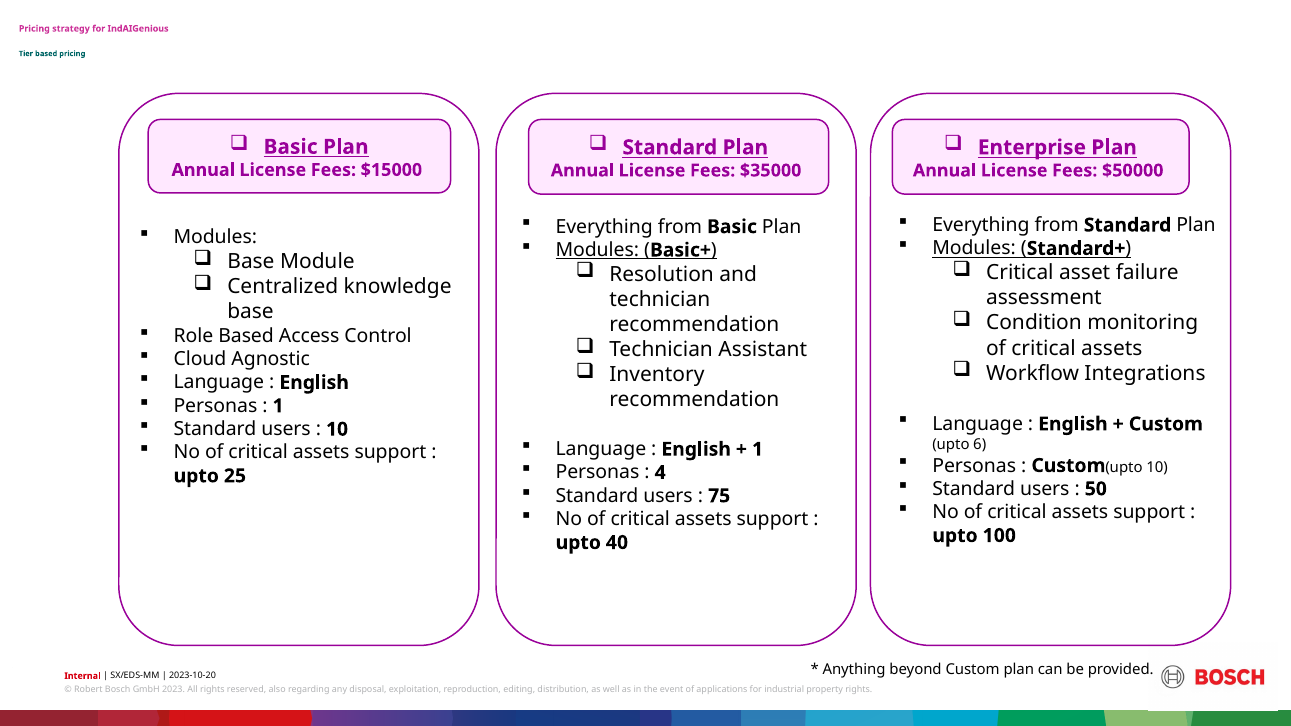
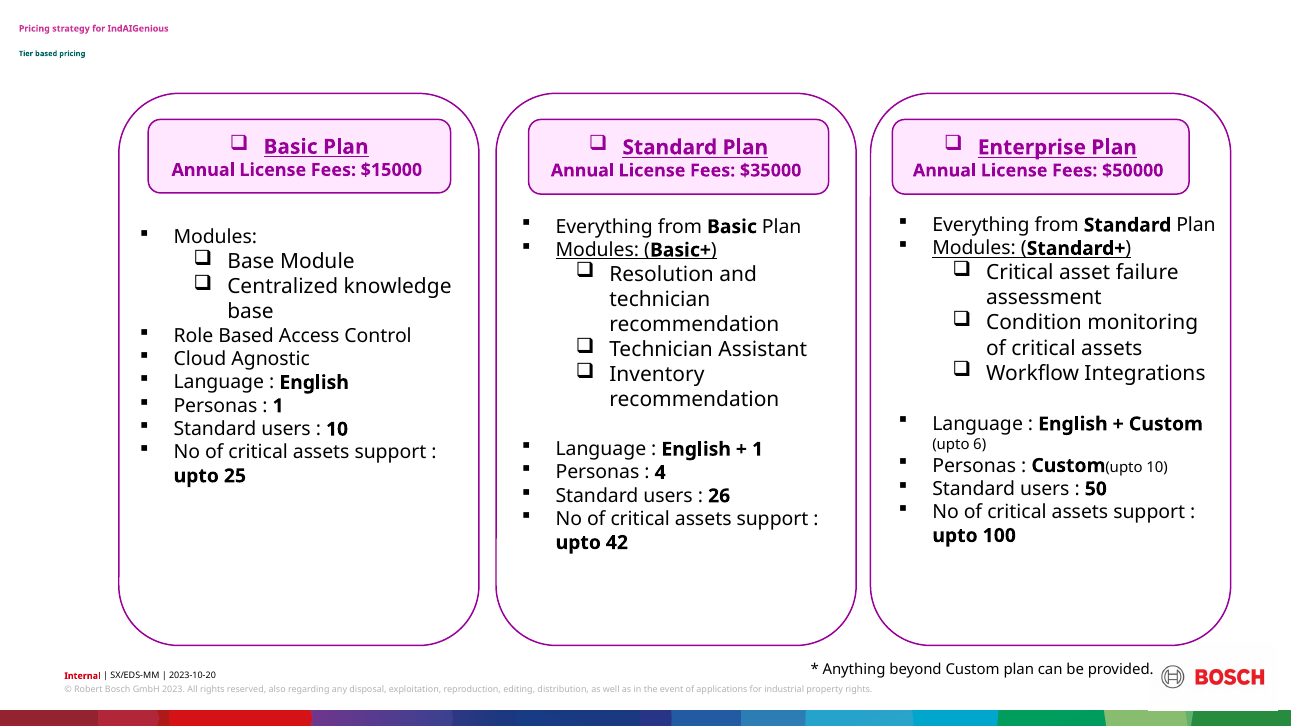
75: 75 -> 26
40: 40 -> 42
